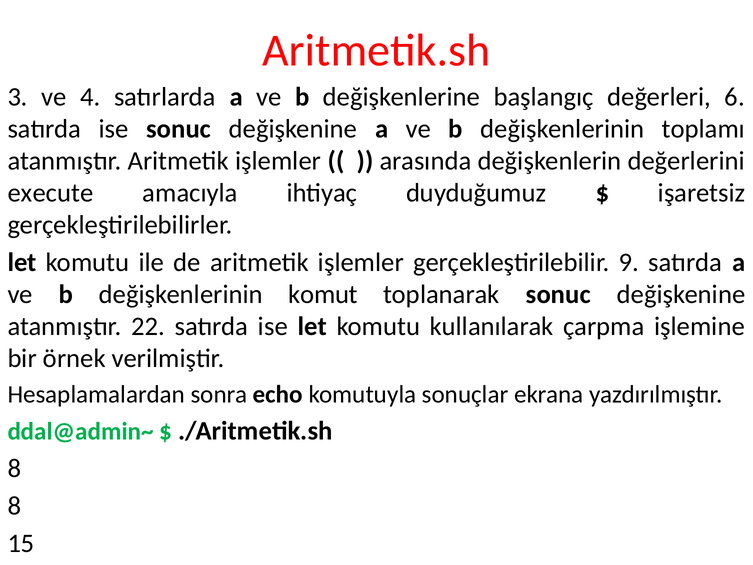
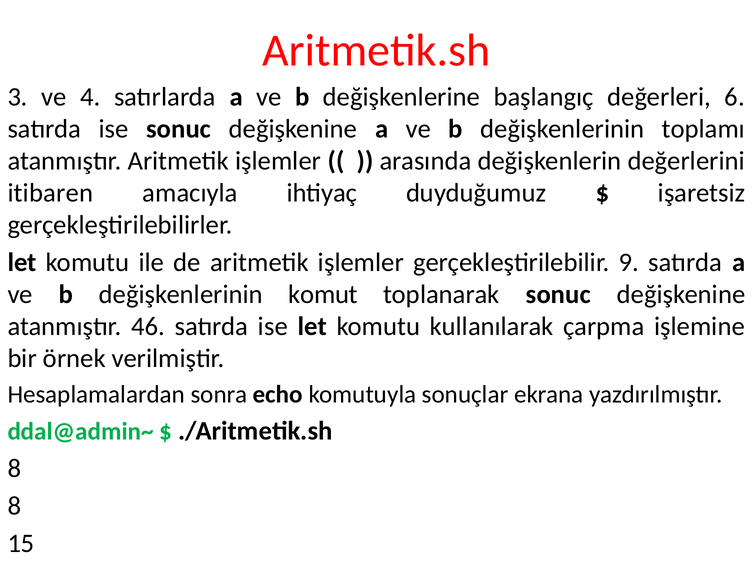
execute: execute -> itibaren
22: 22 -> 46
